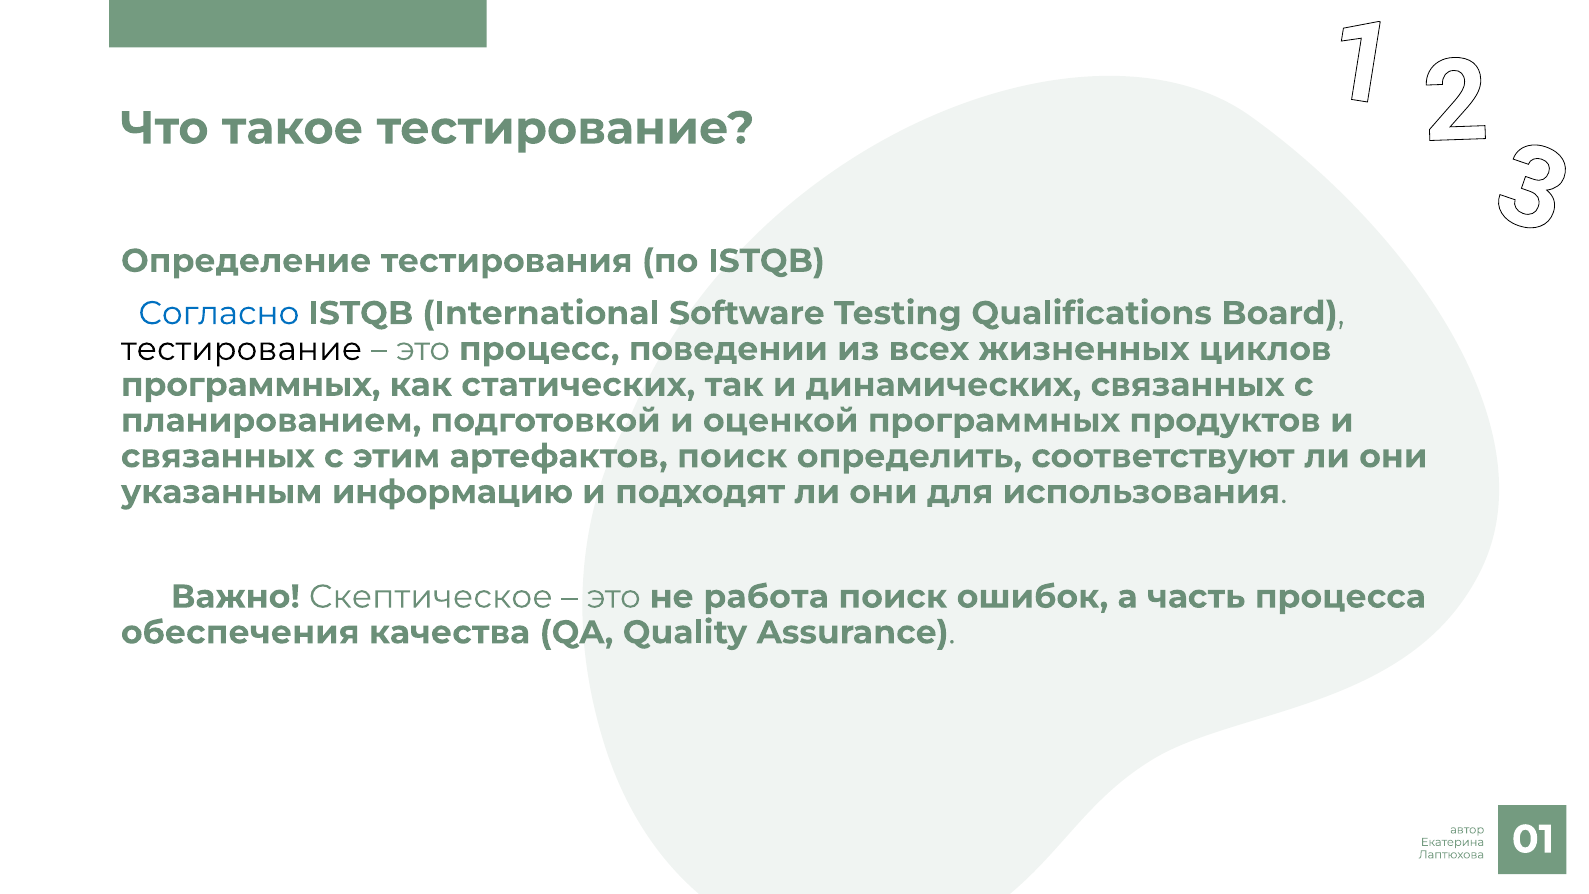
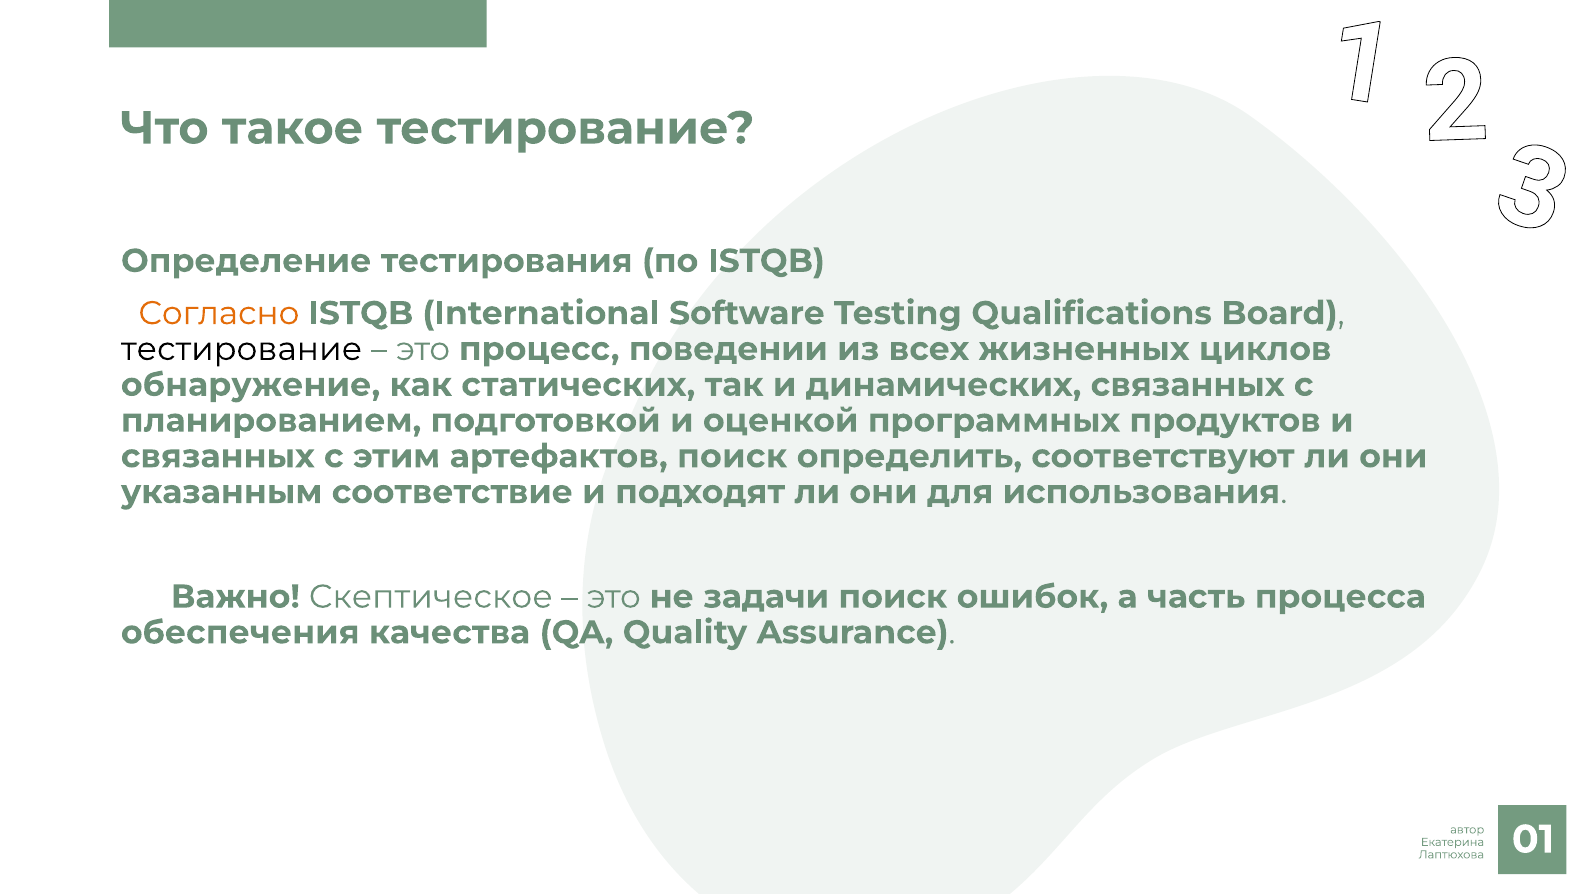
Согласно colour: blue -> orange
программных at (251, 385): программных -> обнаружение
информацию: информацию -> соответствие
работа: работа -> задачи
